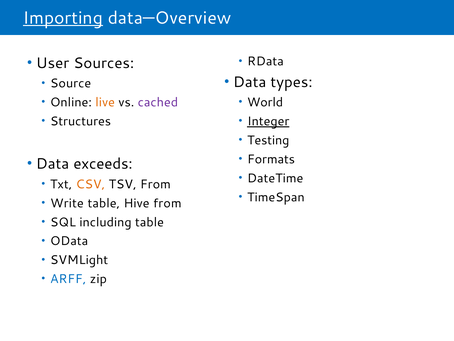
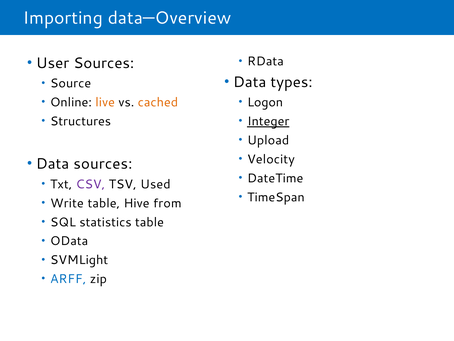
Importing underline: present -> none
cached colour: purple -> orange
World: World -> Logon
Testing: Testing -> Upload
Formats: Formats -> Velocity
Data exceeds: exceeds -> sources
CSV colour: orange -> purple
TSV From: From -> Used
including: including -> statistics
